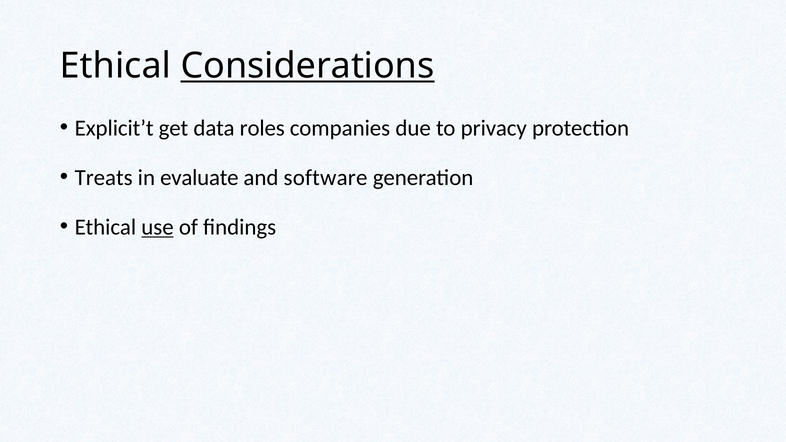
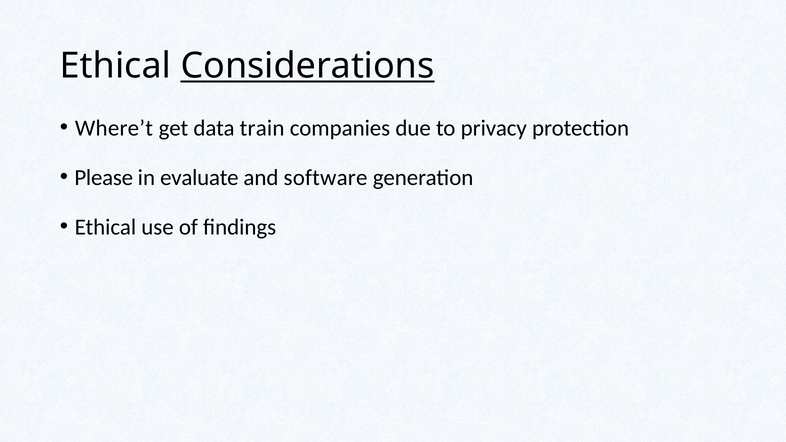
Explicit’t: Explicit’t -> Where’t
roles: roles -> train
Treats: Treats -> Please
use underline: present -> none
